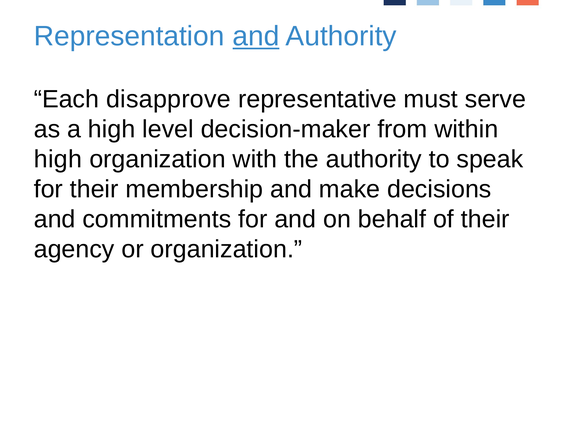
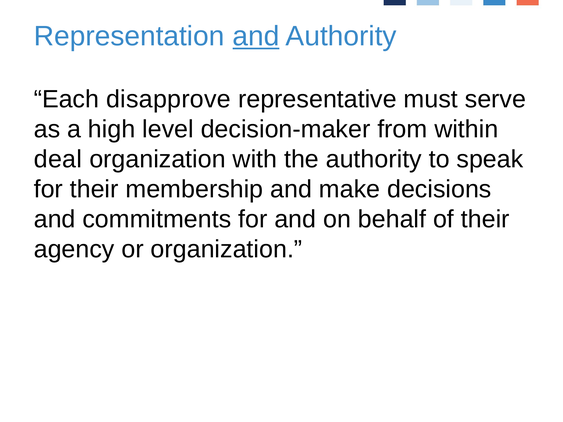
high at (58, 159): high -> deal
